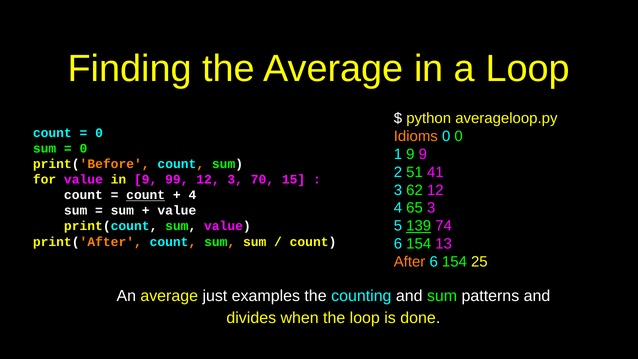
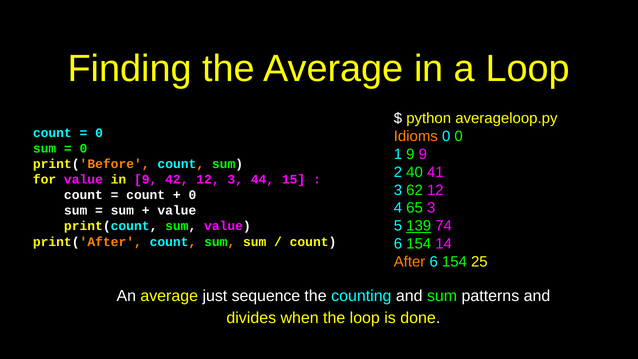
51: 51 -> 40
99: 99 -> 42
70: 70 -> 44
count at (146, 195) underline: present -> none
4 at (192, 195): 4 -> 0
13: 13 -> 14
examples: examples -> sequence
